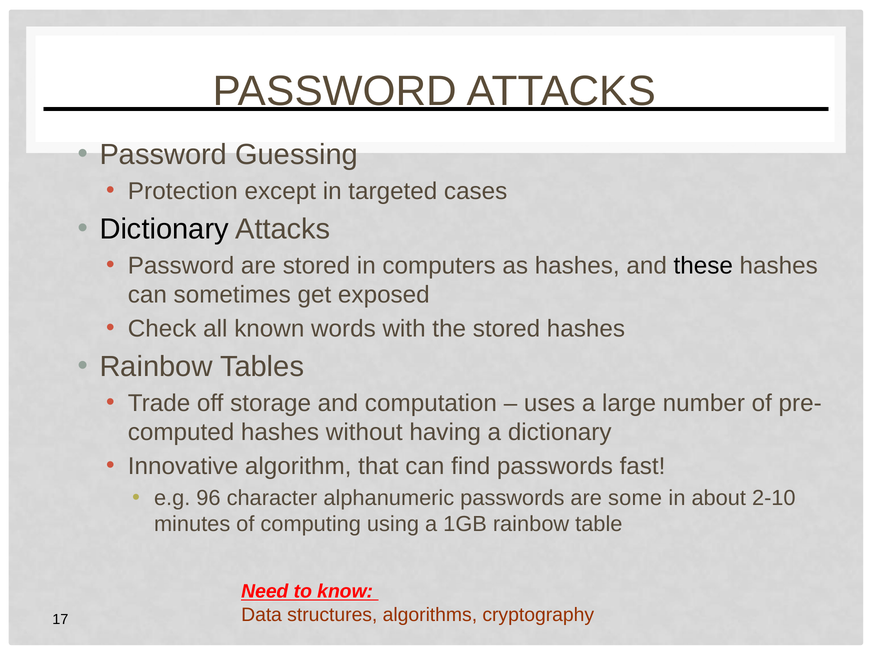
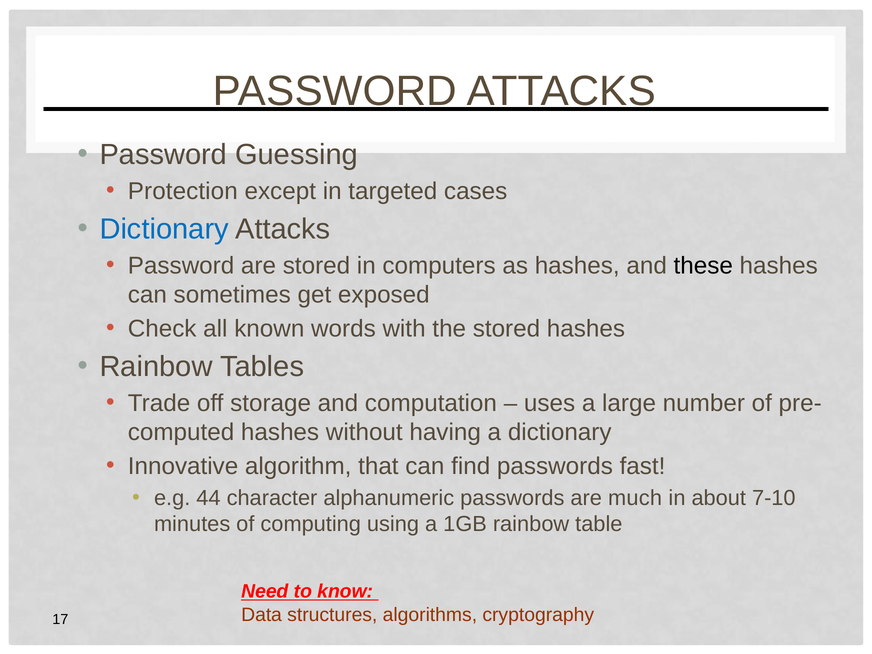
Dictionary at (164, 229) colour: black -> blue
96: 96 -> 44
some: some -> much
2-10: 2-10 -> 7-10
